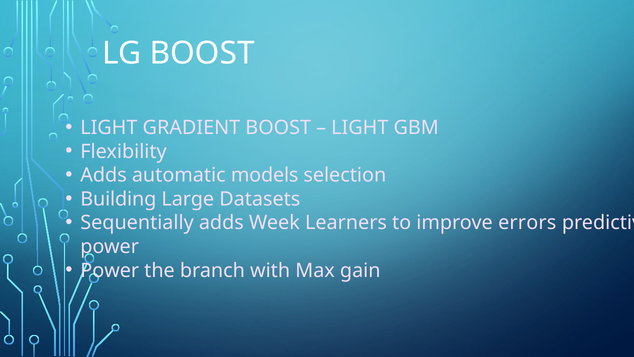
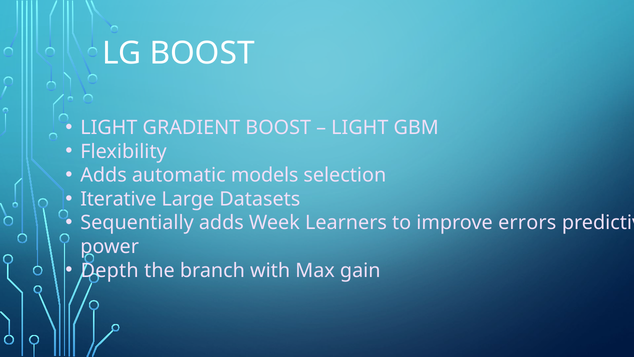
Building: Building -> Iterative
Power at (110, 270): Power -> Depth
